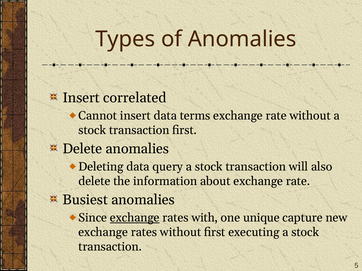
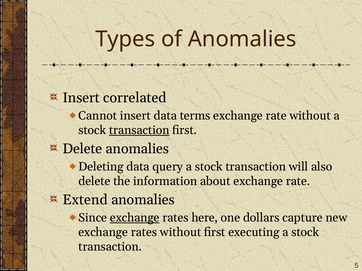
transaction at (139, 130) underline: none -> present
Busiest: Busiest -> Extend
with: with -> here
unique: unique -> dollars
